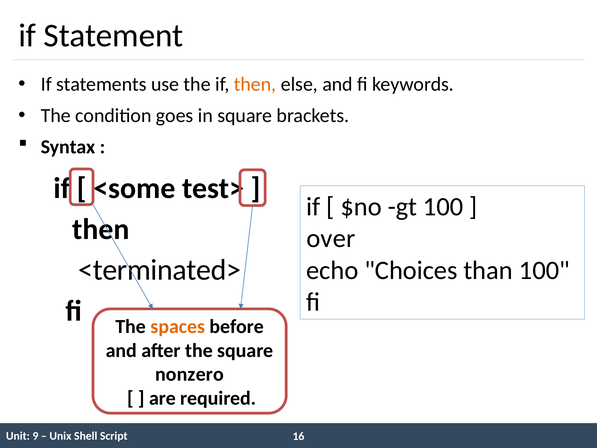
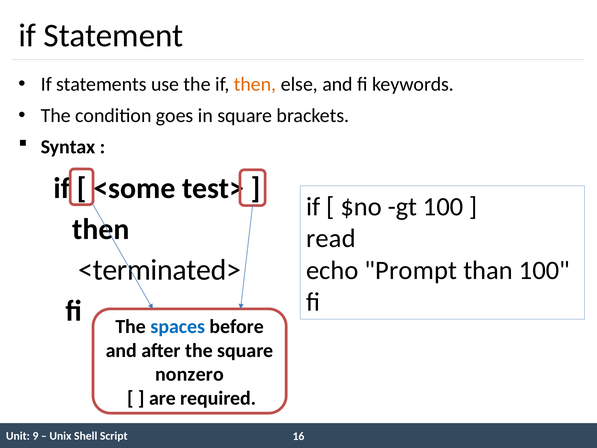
over: over -> read
Choices: Choices -> Prompt
spaces colour: orange -> blue
